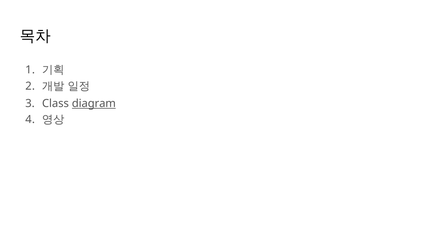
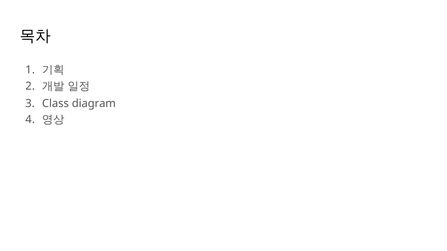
diagram underline: present -> none
